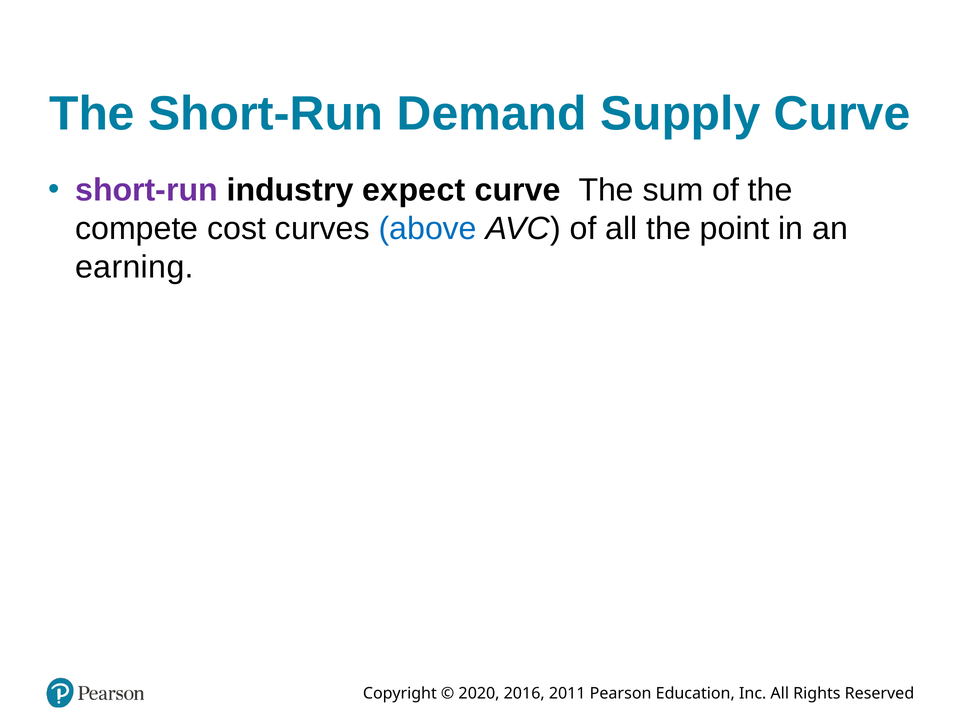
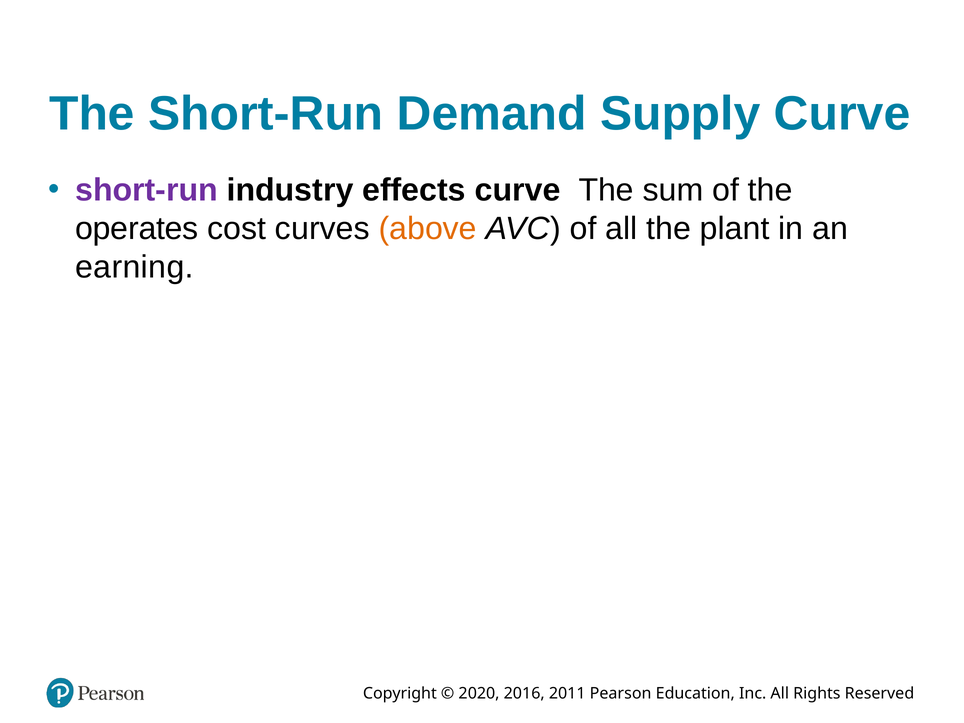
expect: expect -> effects
compete: compete -> operates
above colour: blue -> orange
point: point -> plant
